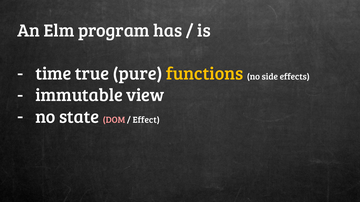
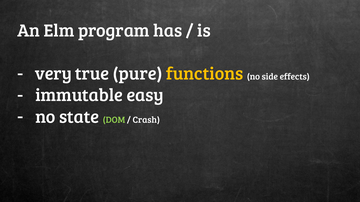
time: time -> very
view: view -> easy
DOM colour: pink -> light green
Effect: Effect -> Crash
